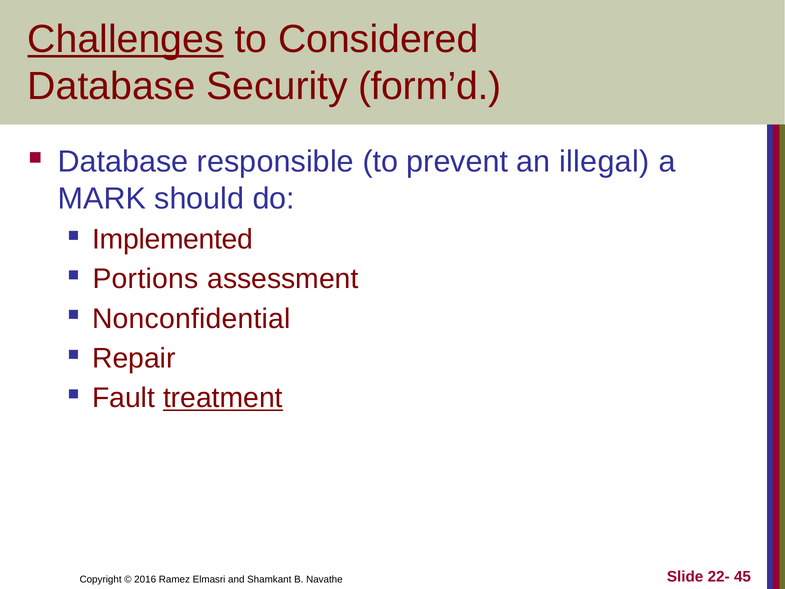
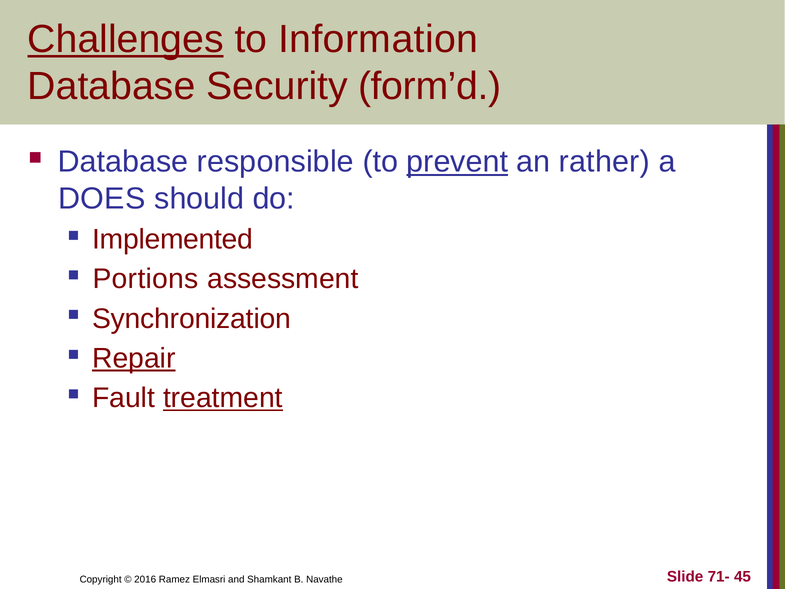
Considered: Considered -> Information
prevent underline: none -> present
illegal: illegal -> rather
MARK: MARK -> DOES
Nonconfidential: Nonconfidential -> Synchronization
Repair underline: none -> present
22-: 22- -> 71-
